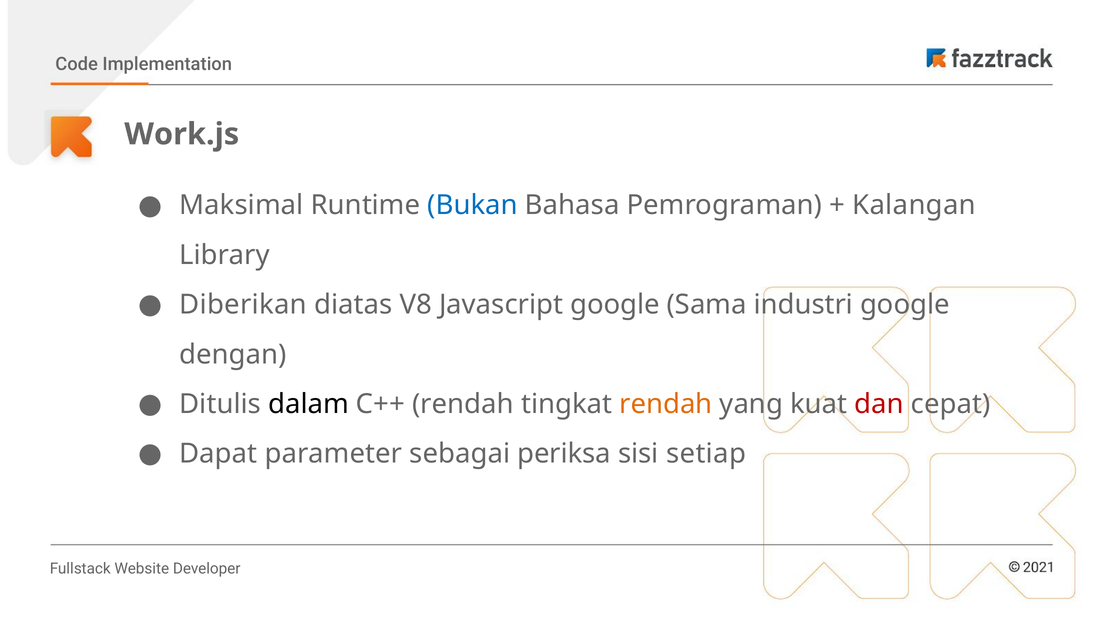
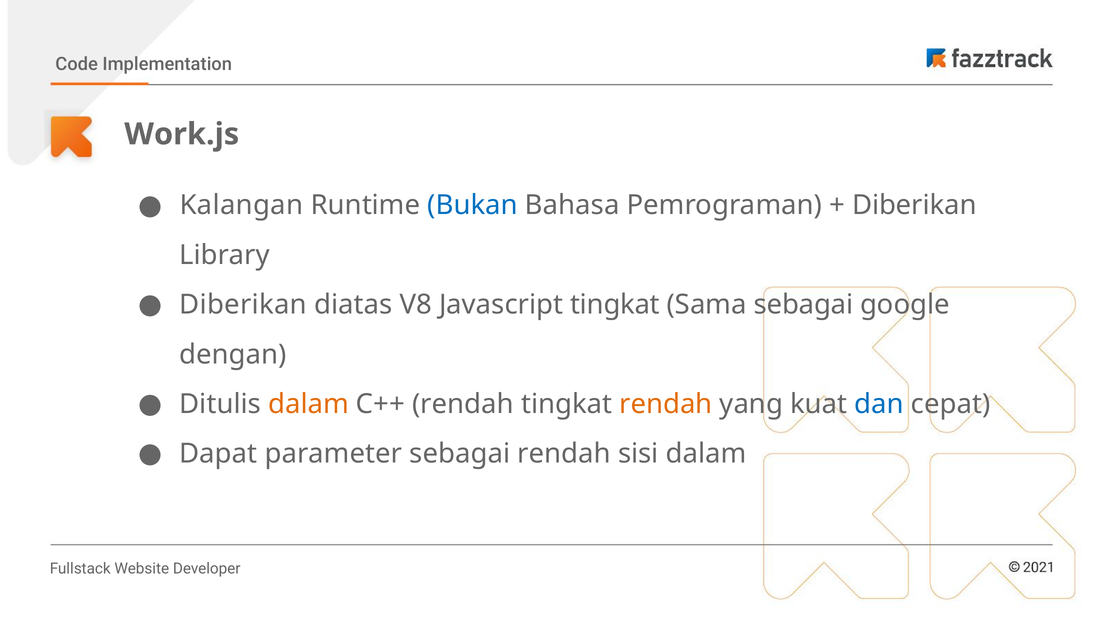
Maksimal: Maksimal -> Kalangan
Kalangan at (914, 205): Kalangan -> Diberikan
Javascript google: google -> tingkat
Sama industri: industri -> sebagai
dalam at (308, 404) colour: black -> orange
dan colour: red -> blue
sebagai periksa: periksa -> rendah
sisi setiap: setiap -> dalam
